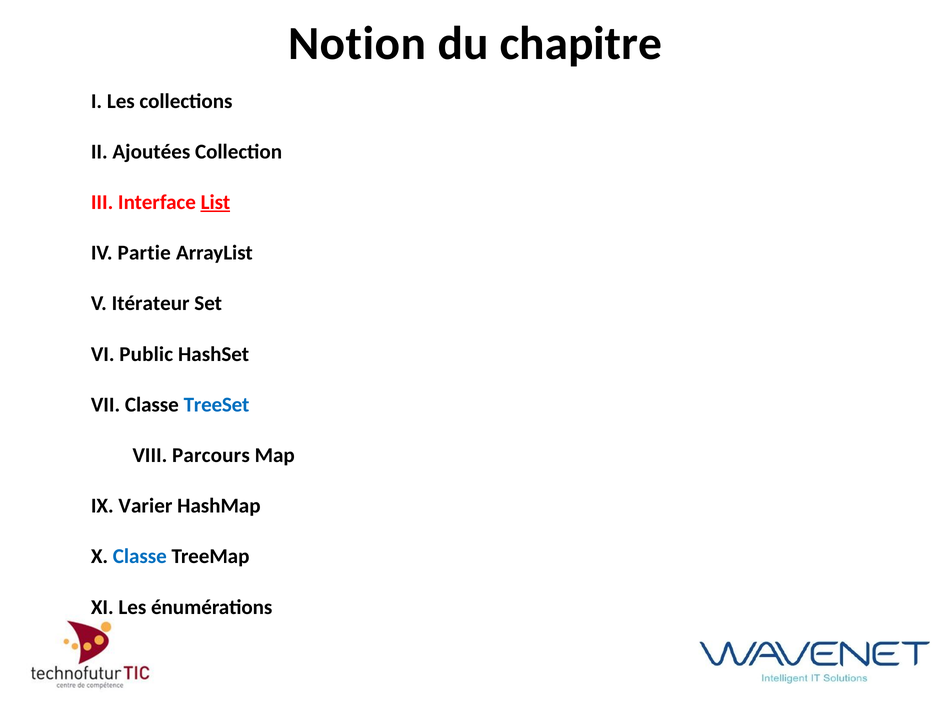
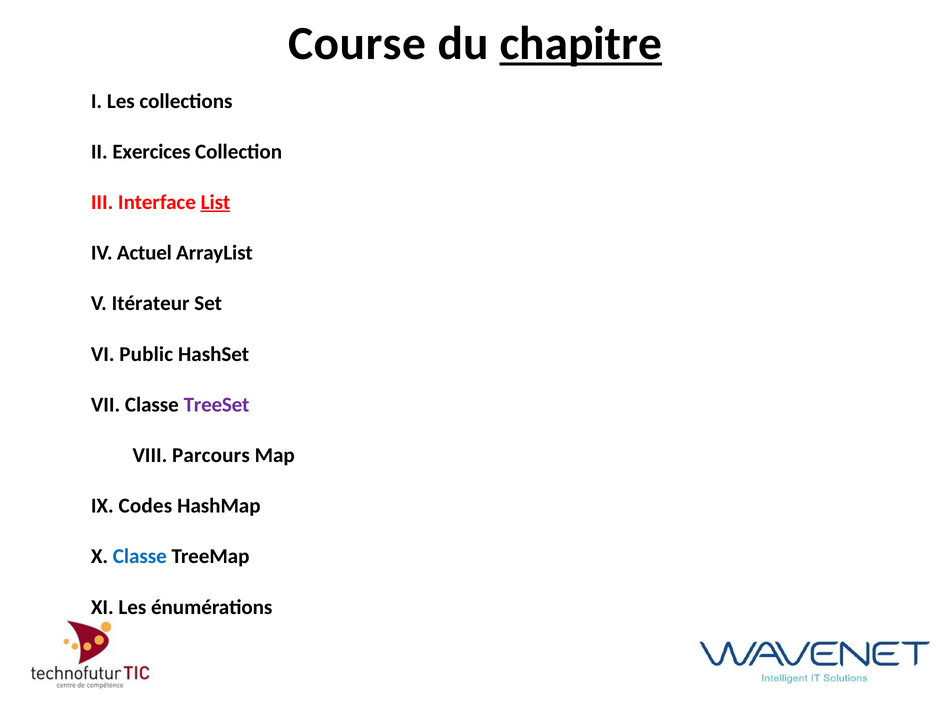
Notion: Notion -> Course
chapitre underline: none -> present
Ajoutées: Ajoutées -> Exercices
Partie: Partie -> Actuel
TreeSet colour: blue -> purple
Varier: Varier -> Codes
